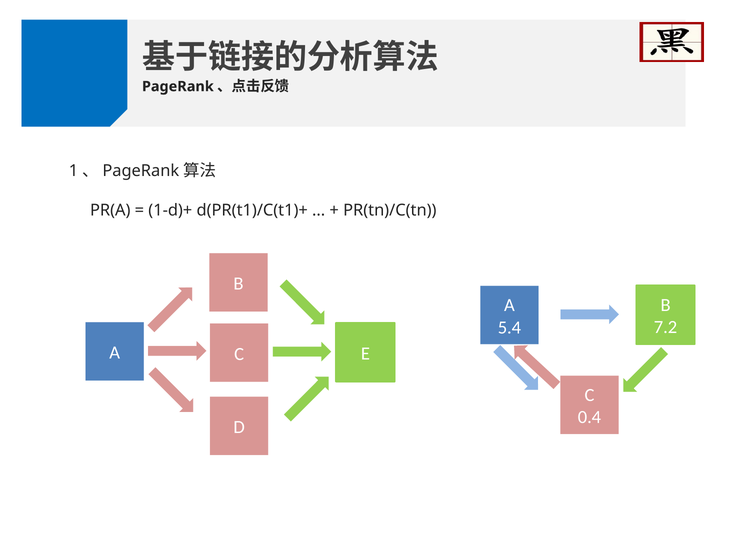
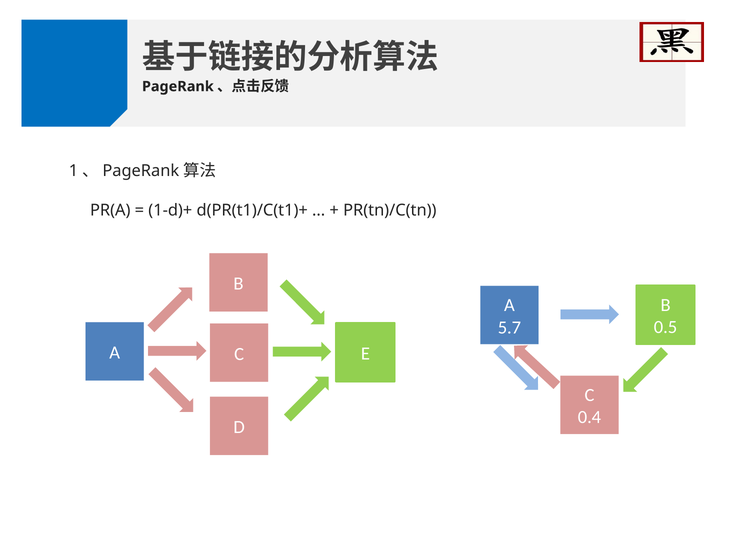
7.2: 7.2 -> 0.5
5.4: 5.4 -> 5.7
